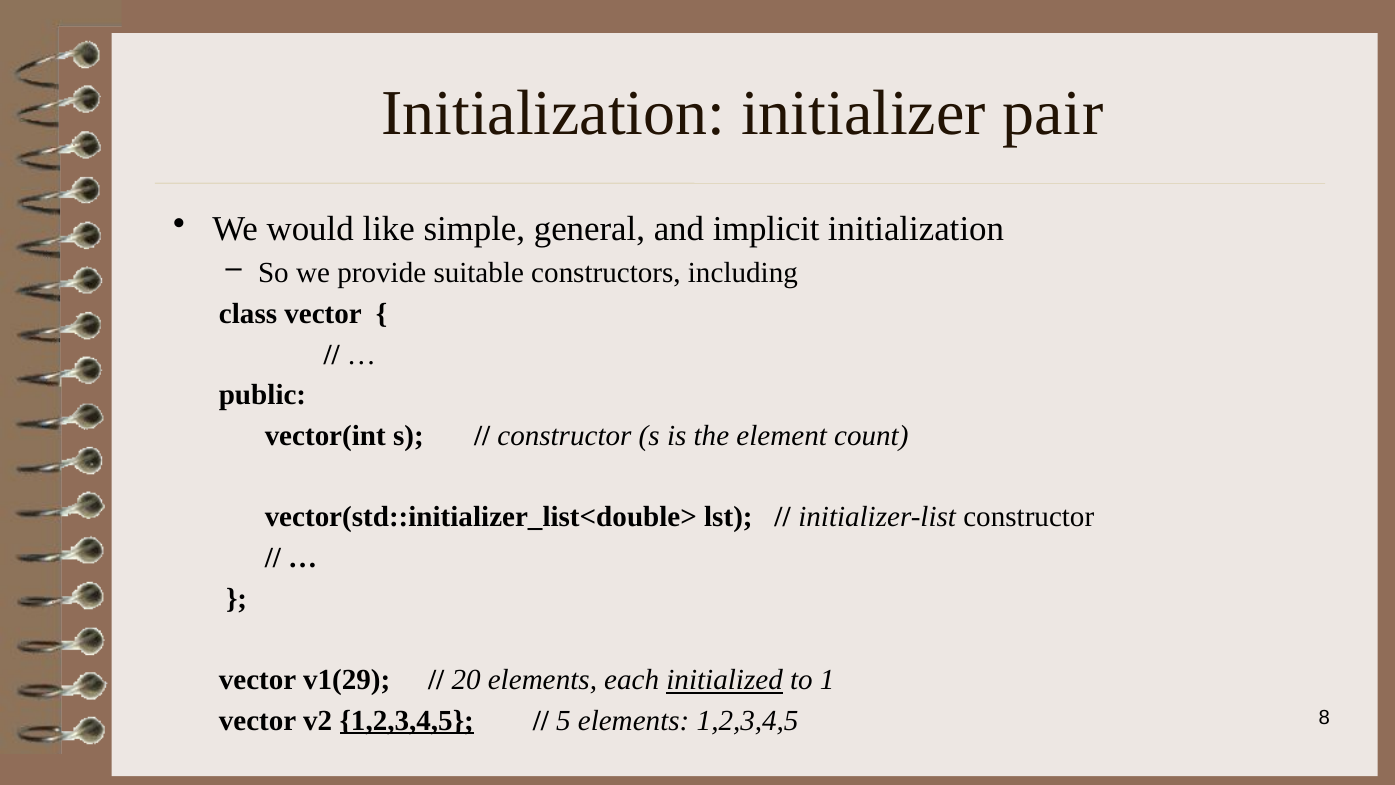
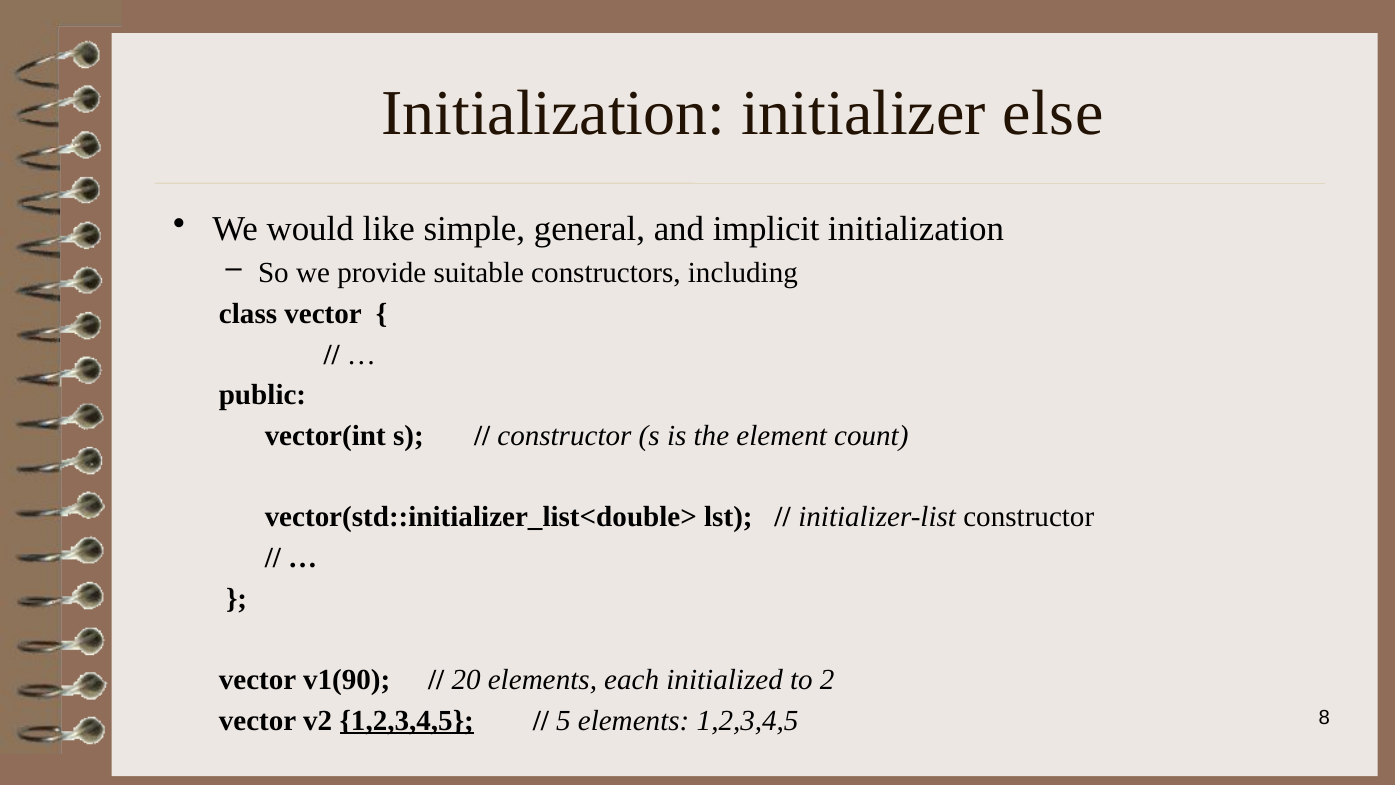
pair: pair -> else
v1(29: v1(29 -> v1(90
initialized underline: present -> none
1: 1 -> 2
